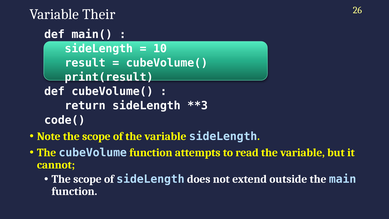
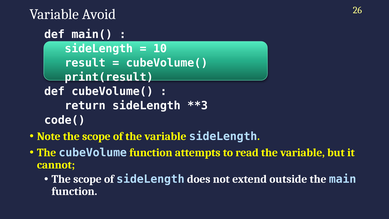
Their: Their -> Avoid
